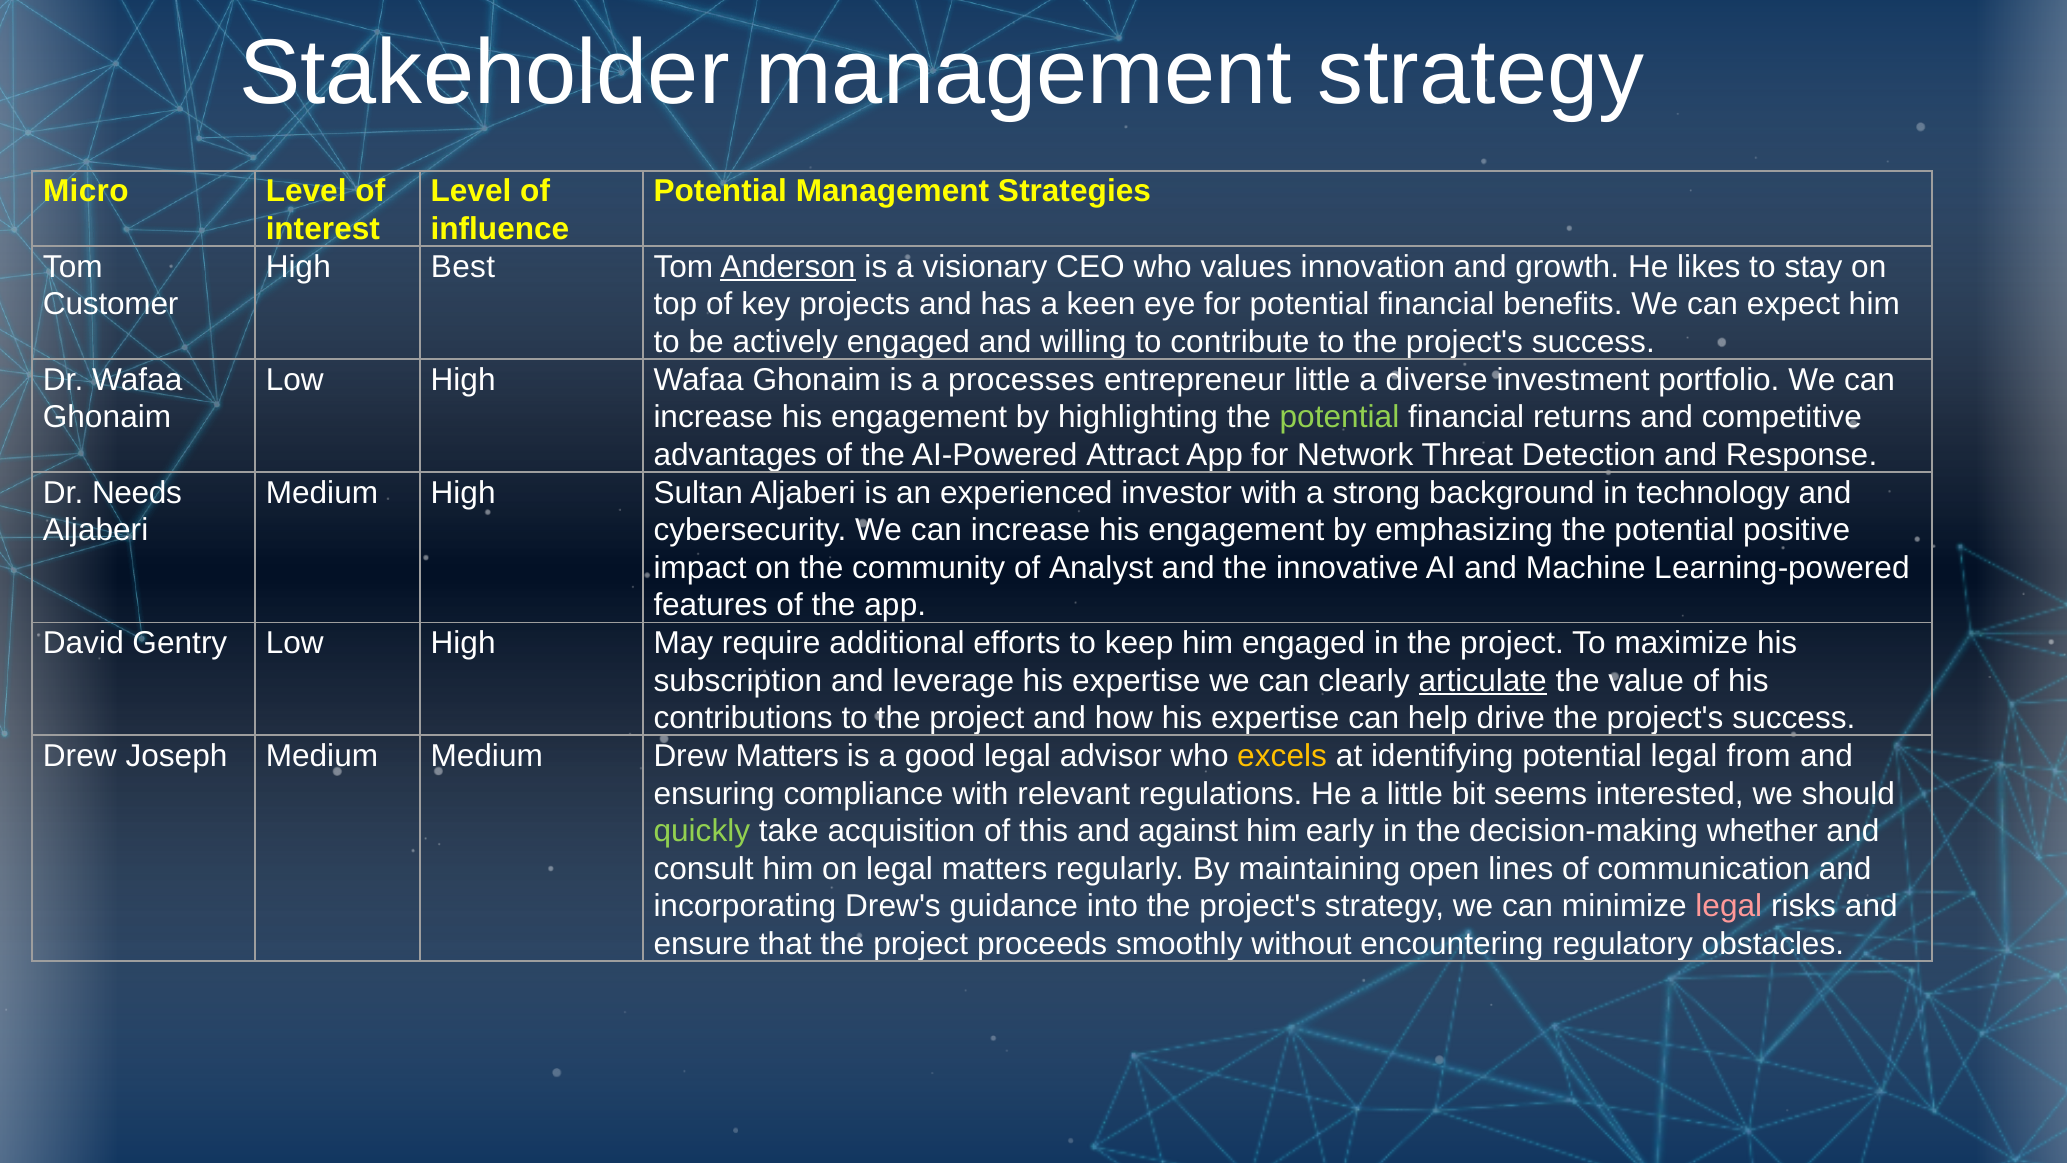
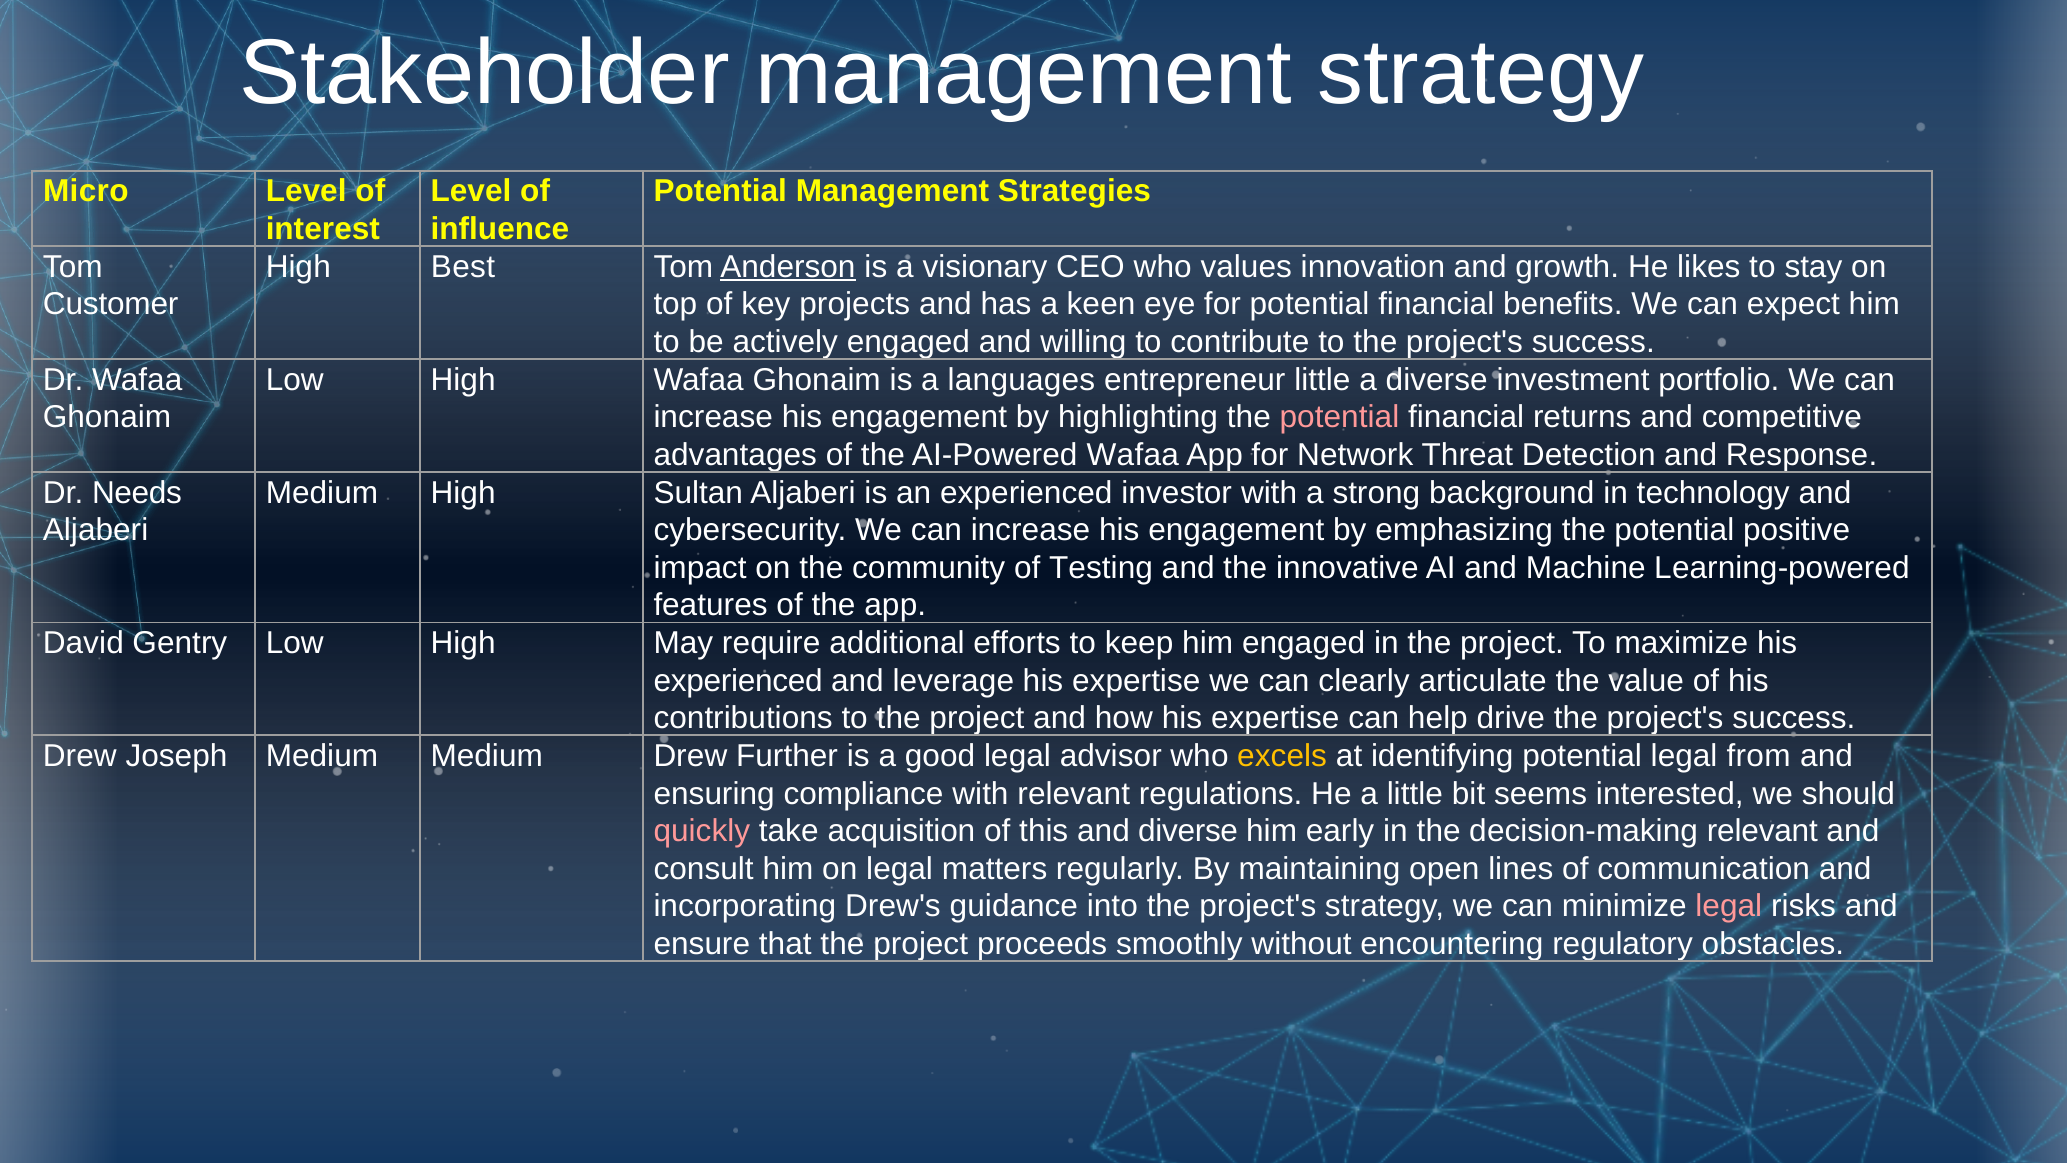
processes: processes -> languages
potential at (1339, 417) colour: light green -> pink
AI-Powered Attract: Attract -> Wafaa
Analyst: Analyst -> Testing
subscription at (738, 681): subscription -> experienced
articulate underline: present -> none
Drew Matters: Matters -> Further
quickly colour: light green -> pink
and against: against -> diverse
decision-making whether: whether -> relevant
